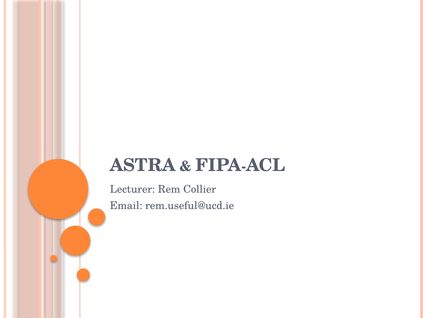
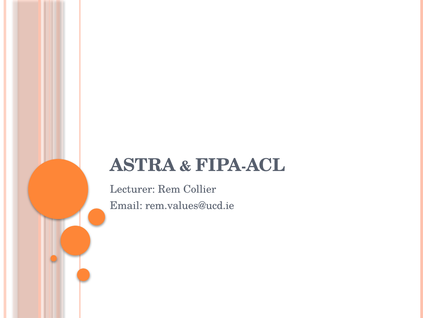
rem.useful@ucd.ie: rem.useful@ucd.ie -> rem.values@ucd.ie
